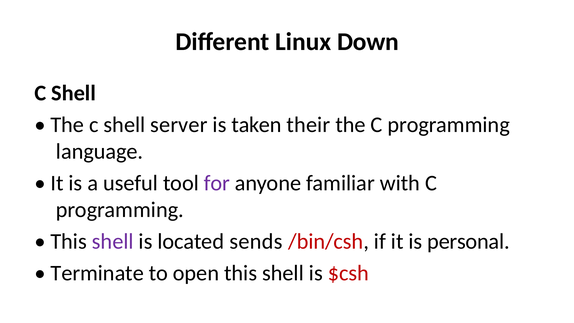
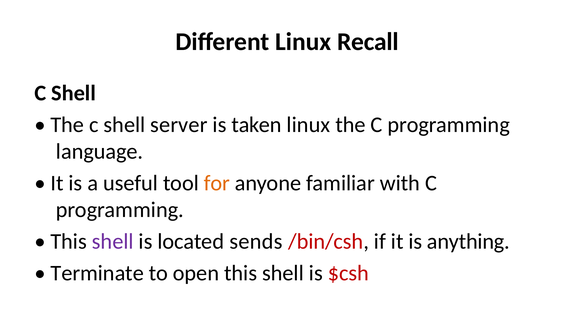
Down: Down -> Recall
taken their: their -> linux
for colour: purple -> orange
personal: personal -> anything
